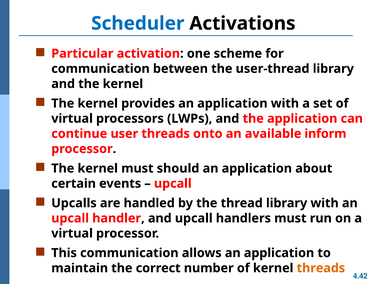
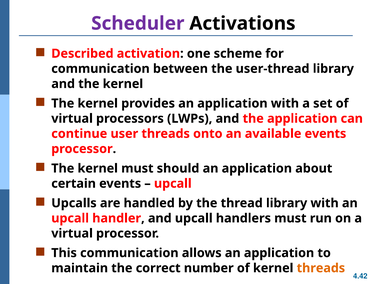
Scheduler colour: blue -> purple
Particular: Particular -> Described
available inform: inform -> events
